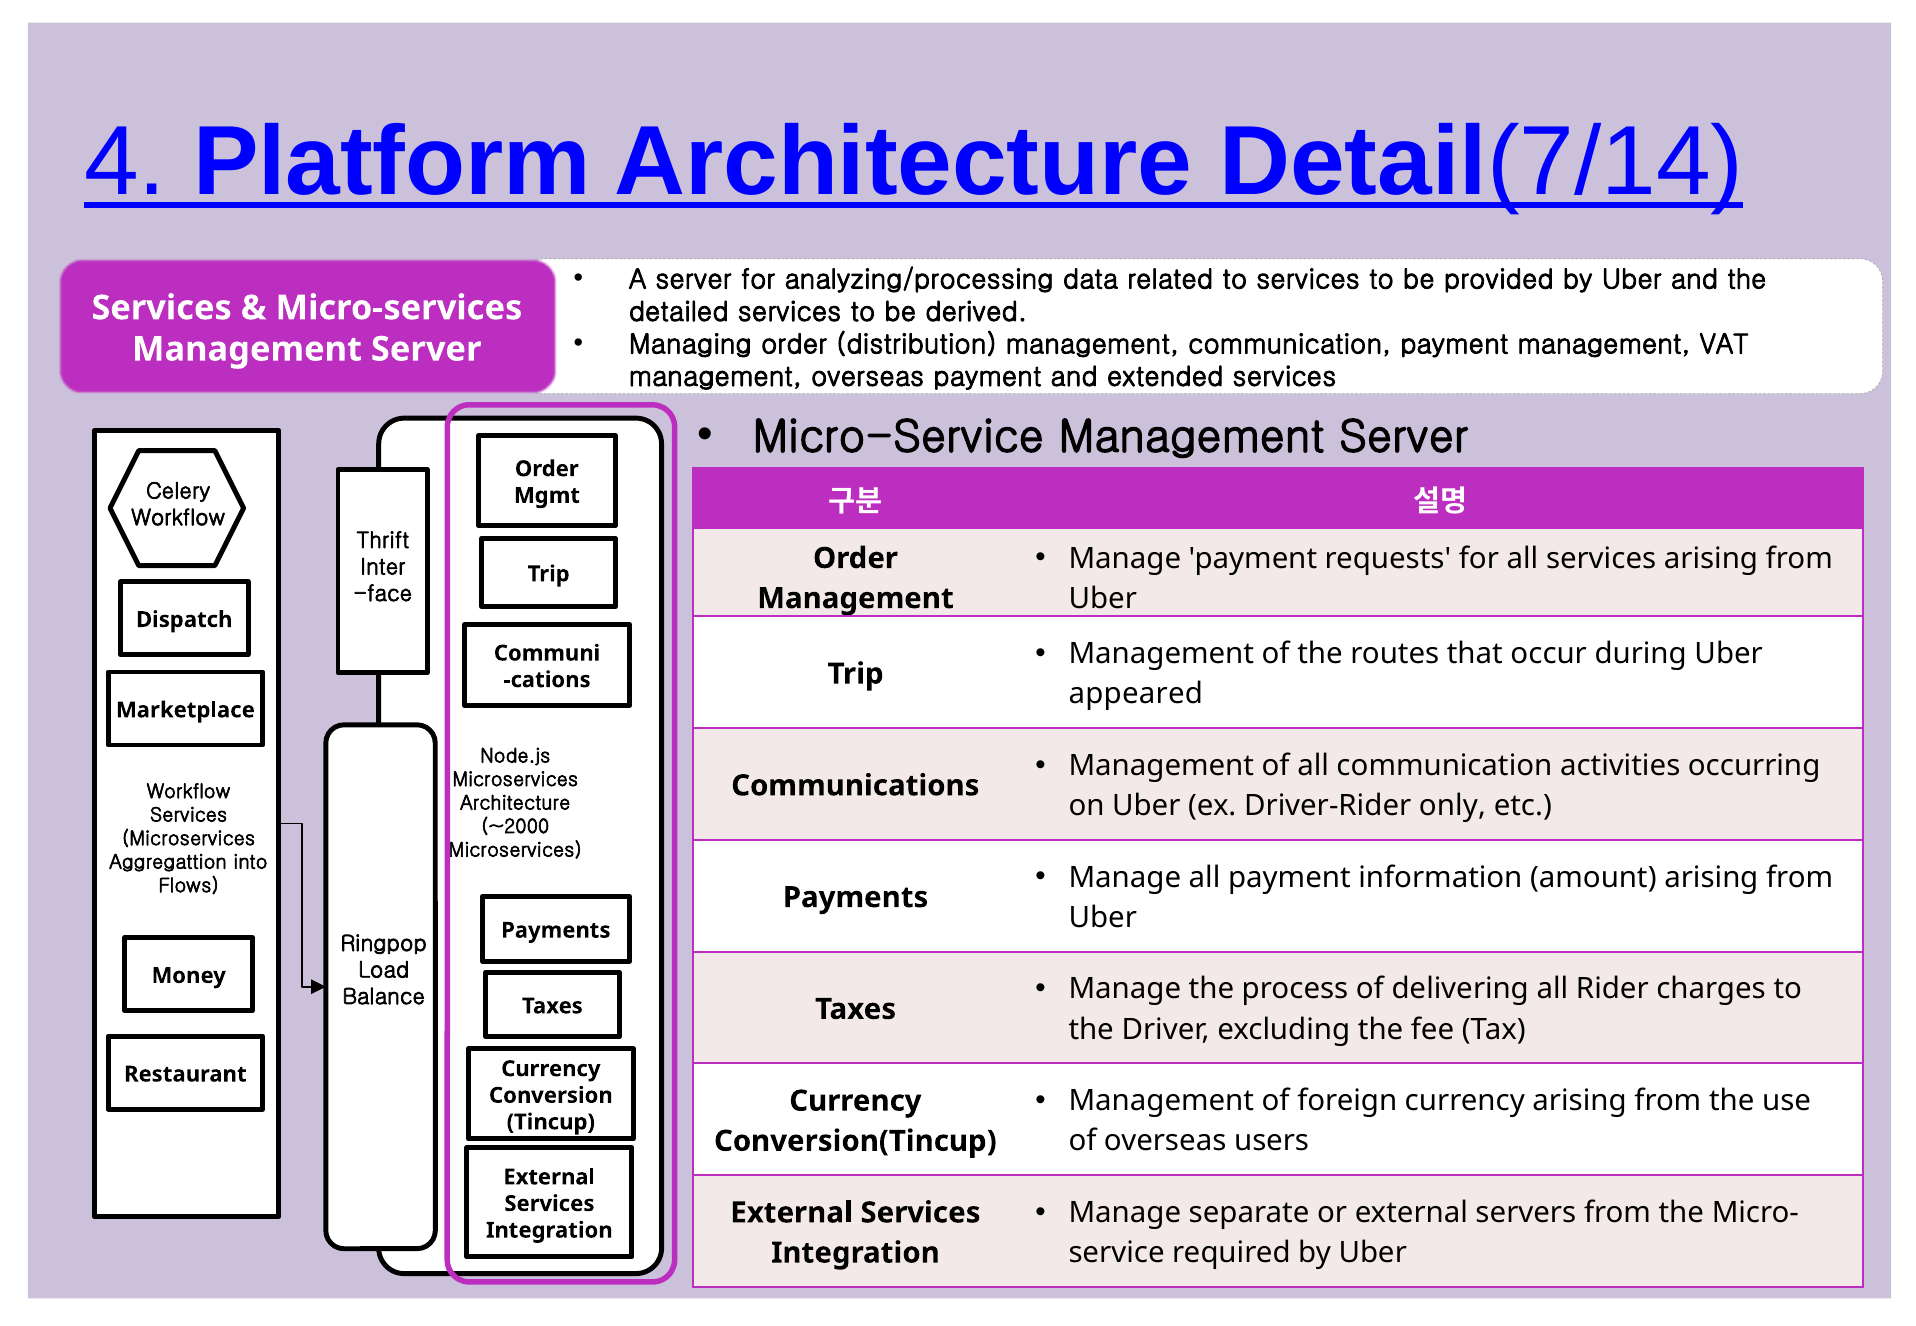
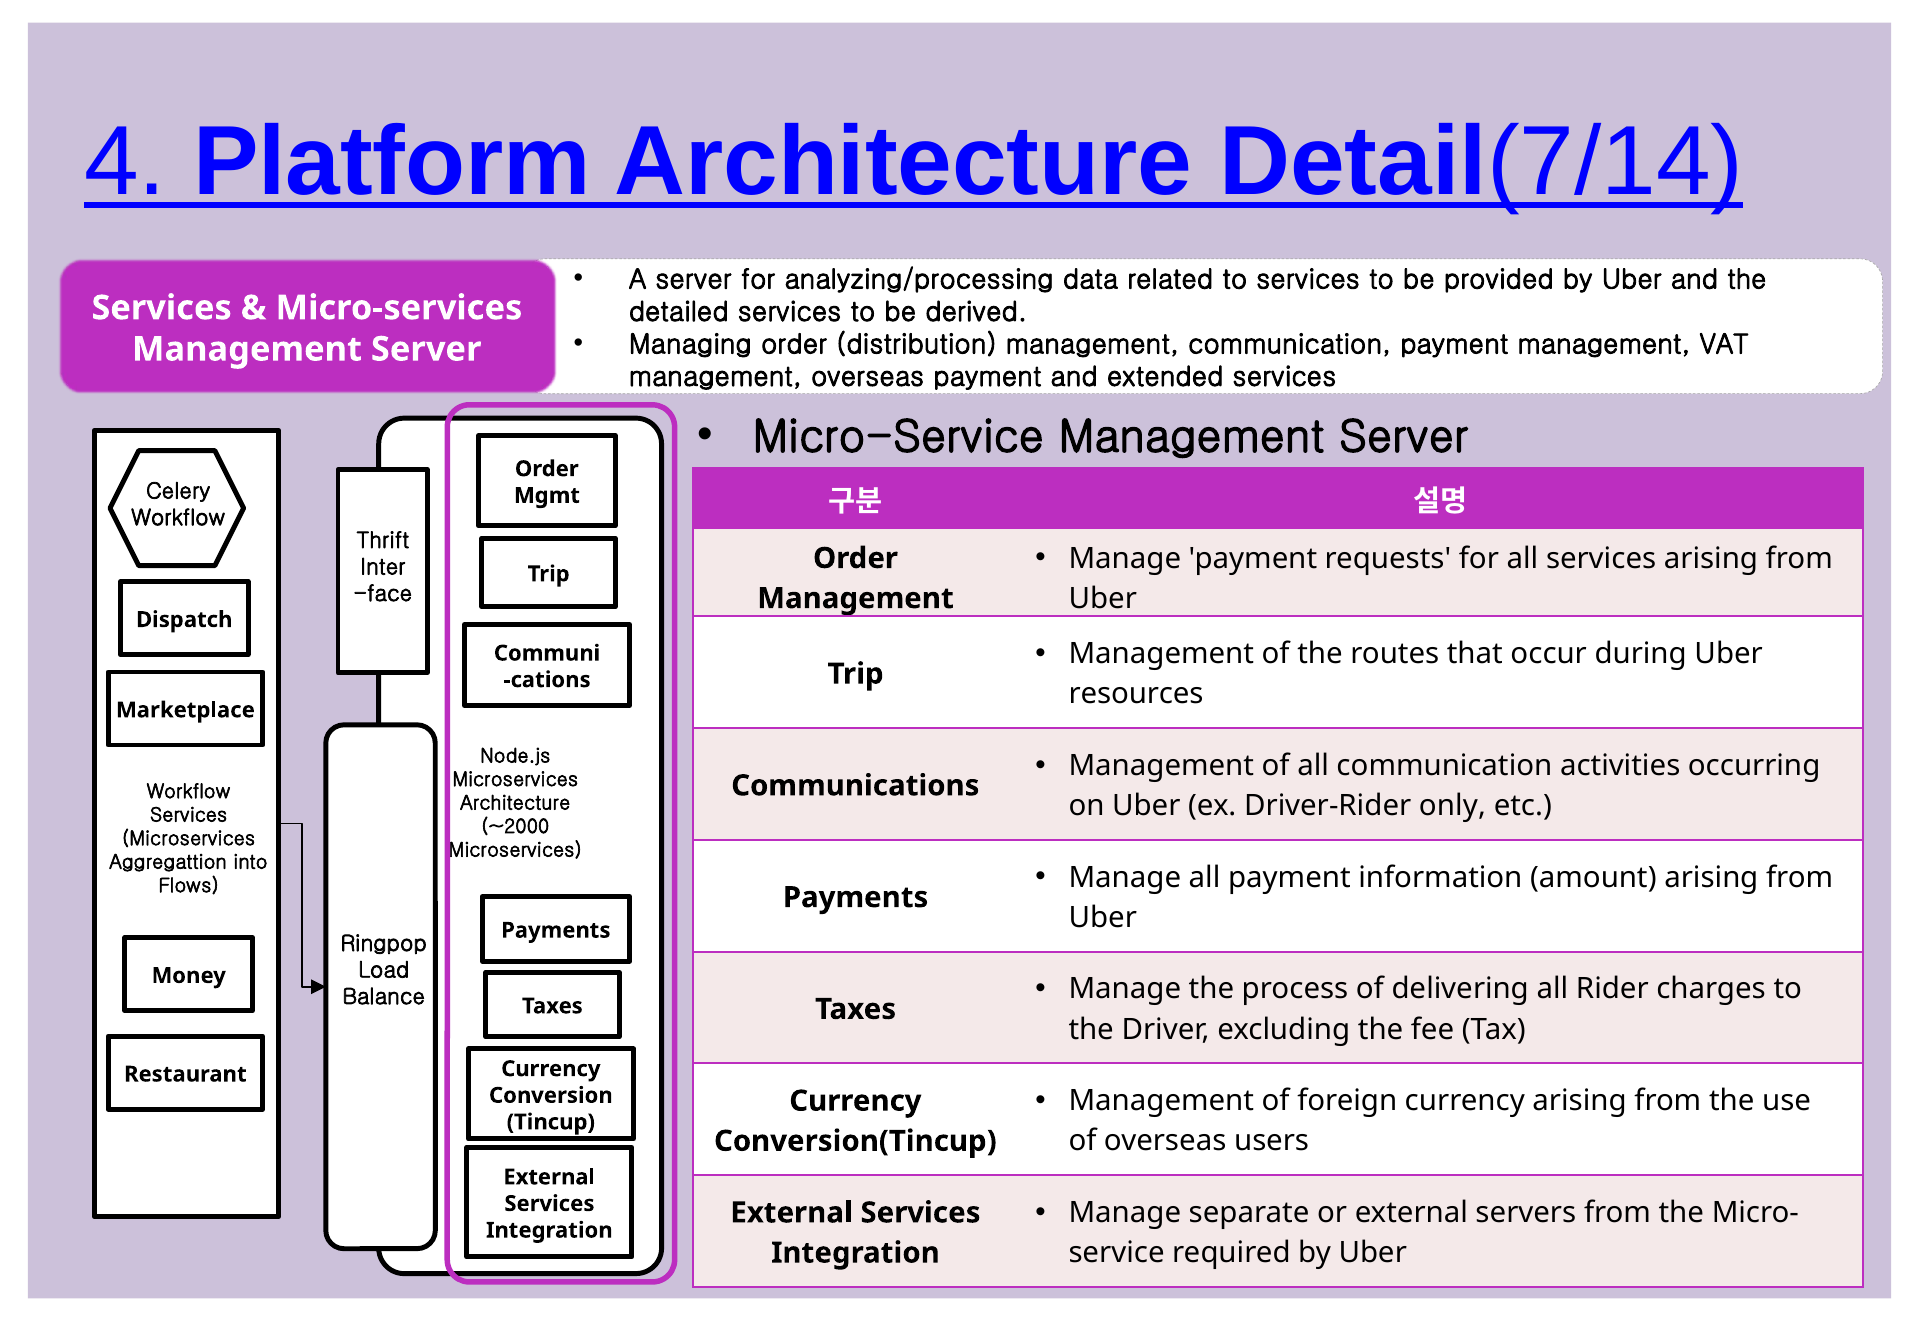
appeared: appeared -> resources
